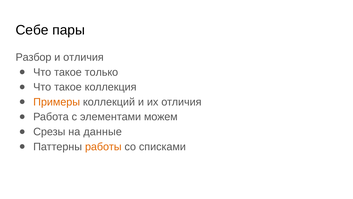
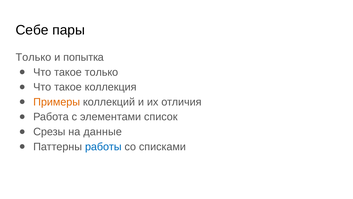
Разбор at (33, 57): Разбор -> Только
и отличия: отличия -> попытка
можем: можем -> список
работы colour: orange -> blue
